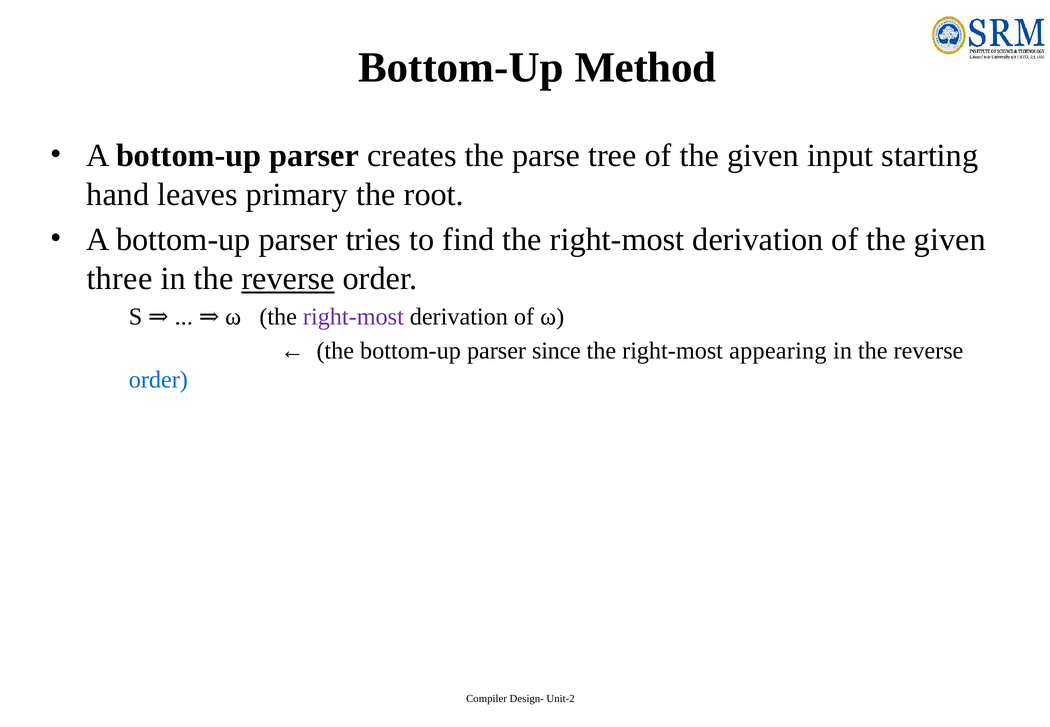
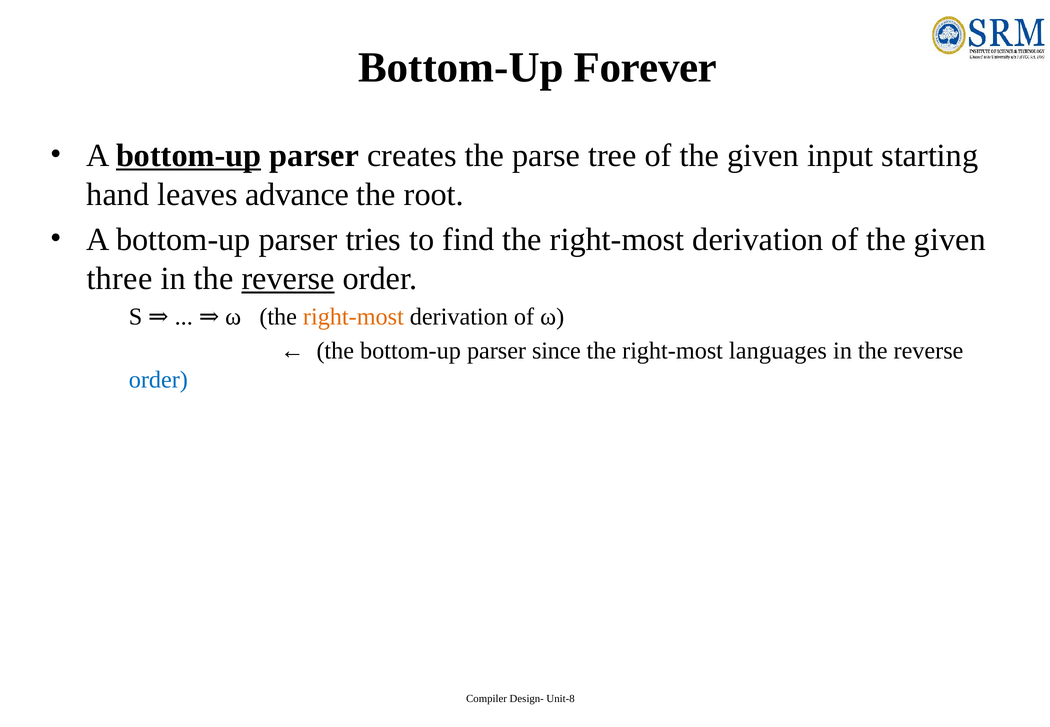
Method: Method -> Forever
bottom-up at (189, 156) underline: none -> present
primary: primary -> advance
right-most at (353, 317) colour: purple -> orange
appearing: appearing -> languages
Unit-2: Unit-2 -> Unit-8
